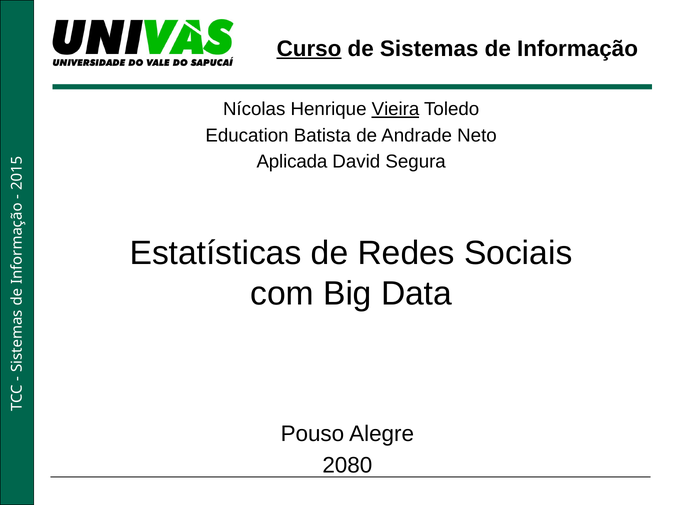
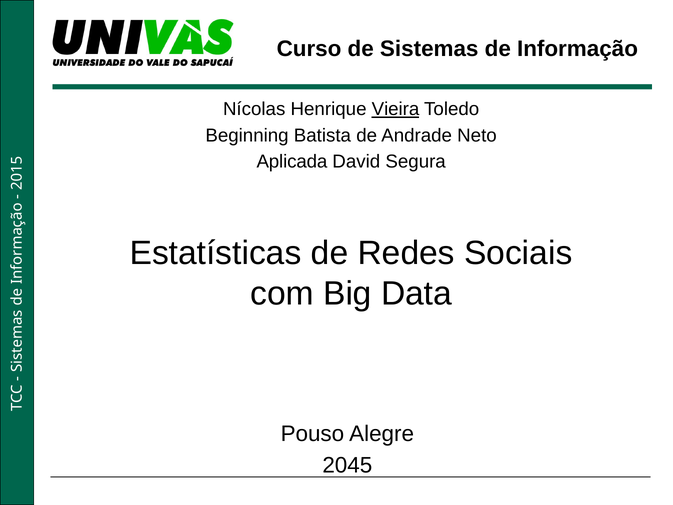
Curso underline: present -> none
Education: Education -> Beginning
2080: 2080 -> 2045
